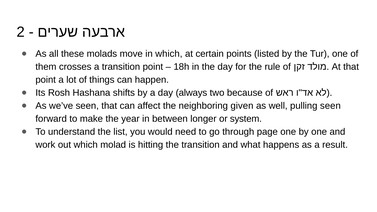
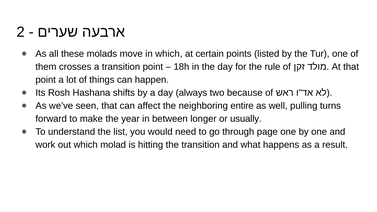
given: given -> entire
pulling seen: seen -> turns
system: system -> usually
